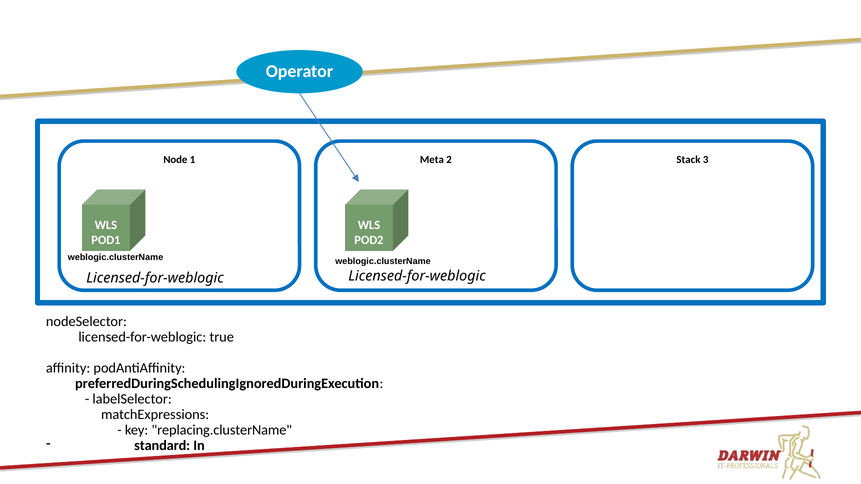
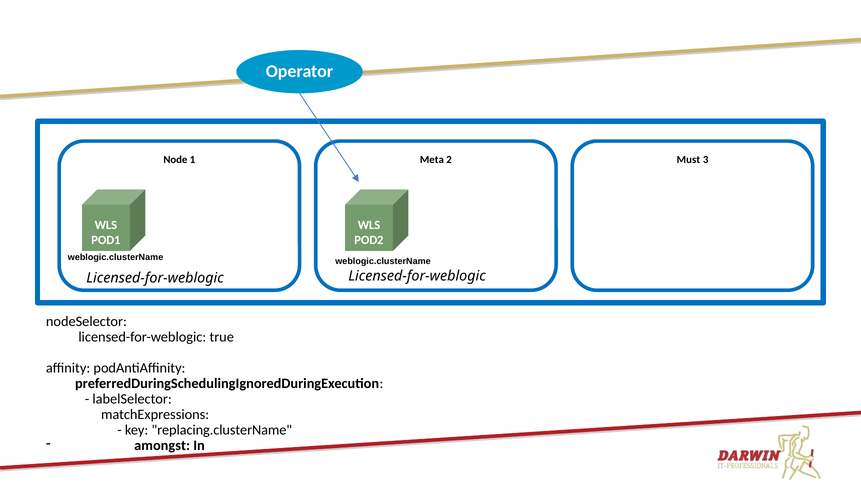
Stack: Stack -> Must
standard: standard -> amongst
